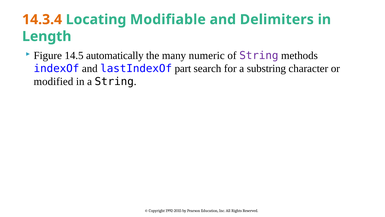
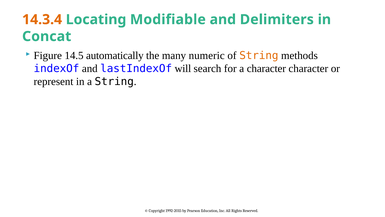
Length: Length -> Concat
String at (259, 55) colour: purple -> orange
part: part -> will
a substring: substring -> character
modified: modified -> represent
